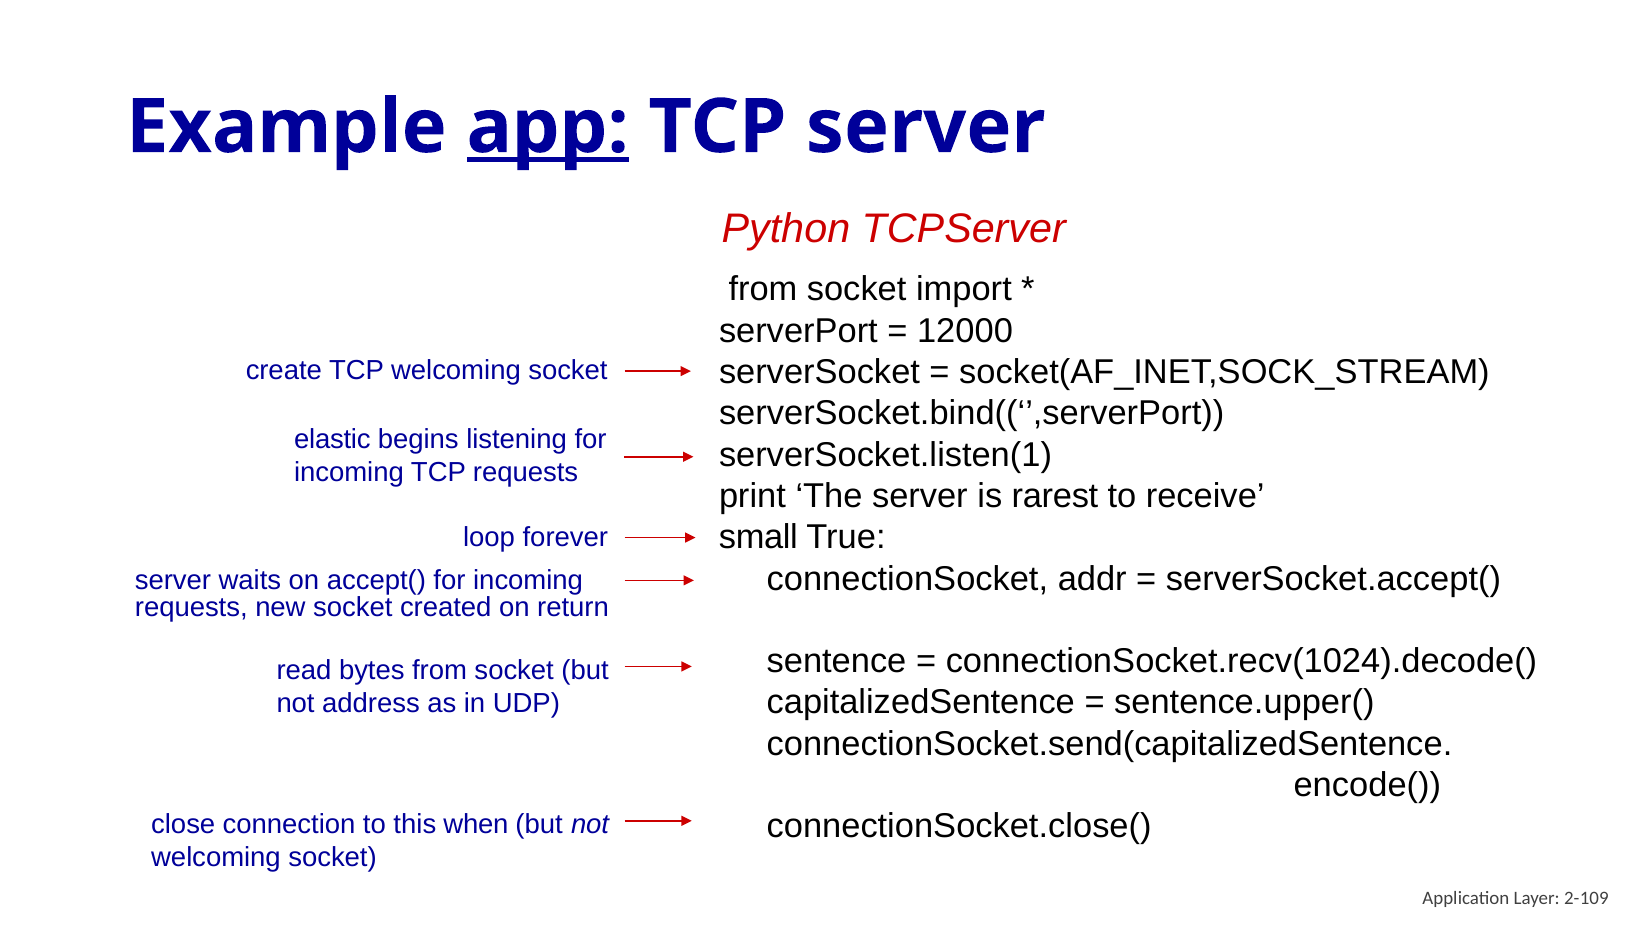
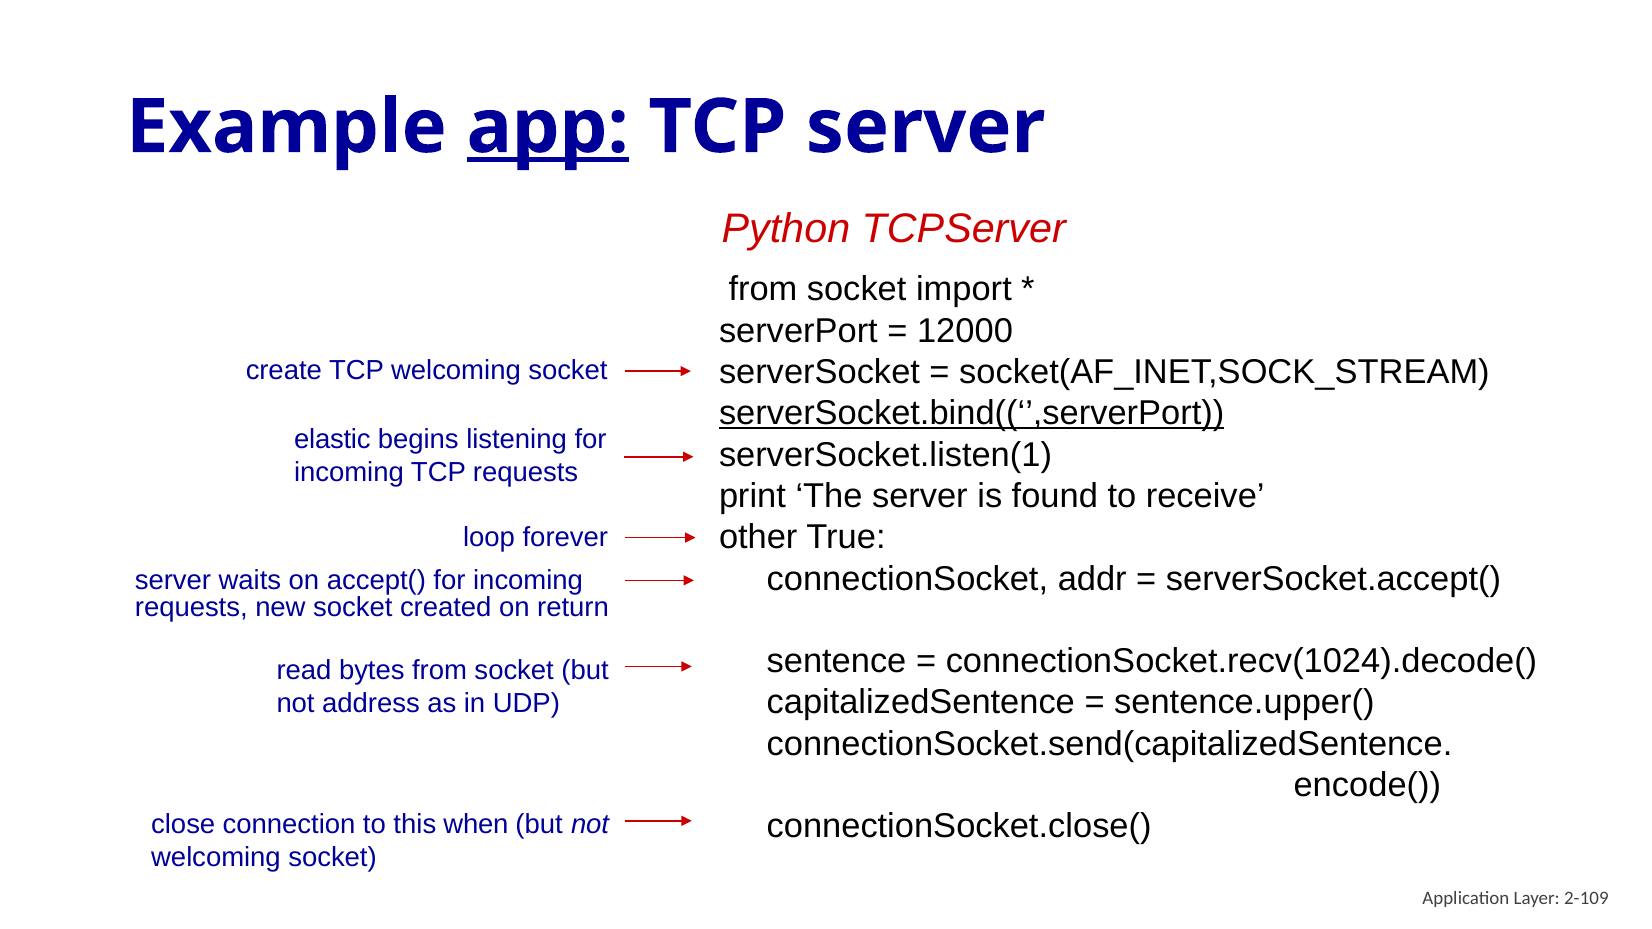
serverSocket.bind((‘’,serverPort underline: none -> present
rarest: rarest -> found
small: small -> other
